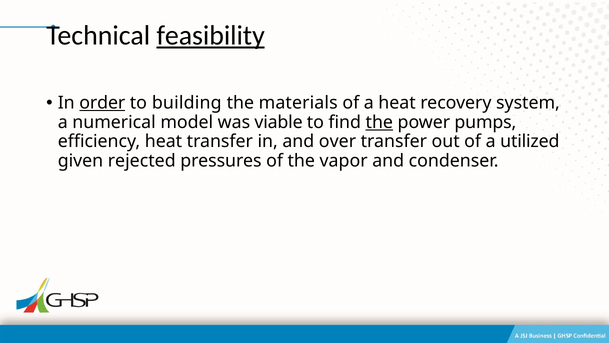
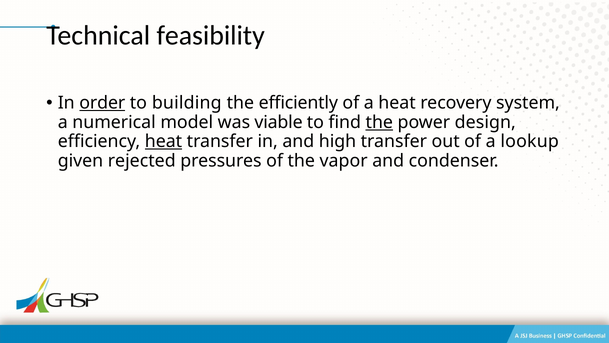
feasibility underline: present -> none
materials: materials -> efficiently
pumps: pumps -> design
heat at (163, 141) underline: none -> present
over: over -> high
utilized: utilized -> lookup
